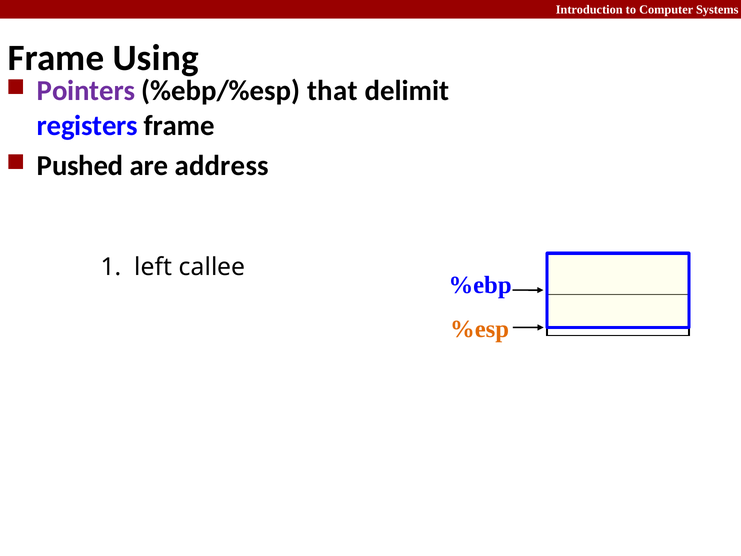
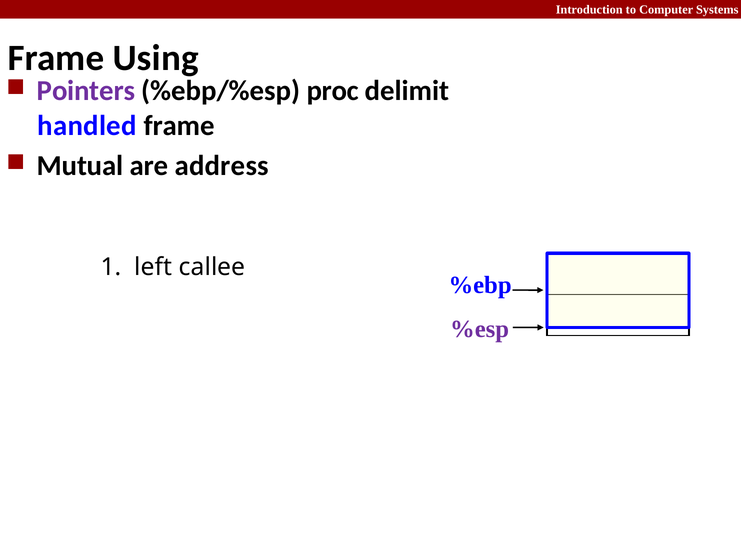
that: that -> proc
registers: registers -> handled
Pushed: Pushed -> Mutual
%esp colour: orange -> purple
